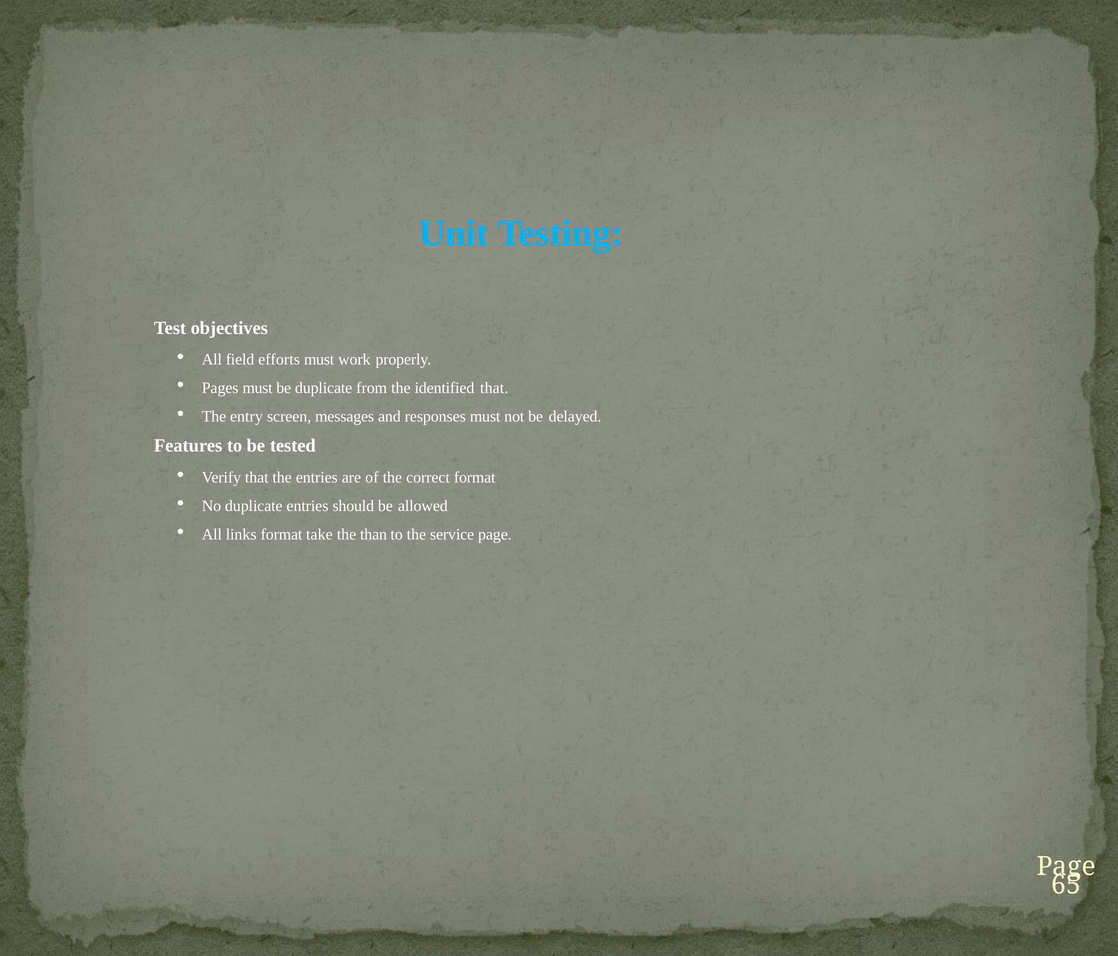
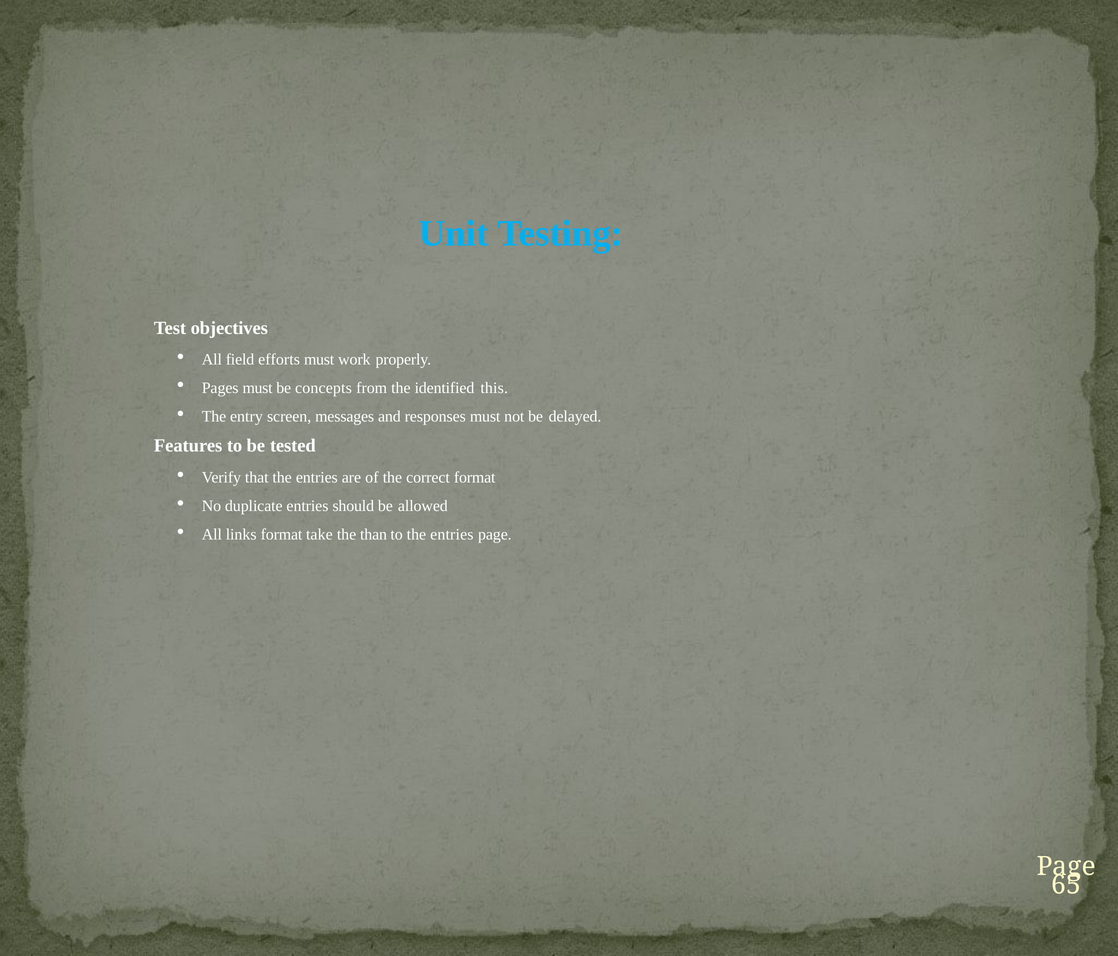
be duplicate: duplicate -> concepts
identified that: that -> this
to the service: service -> entries
